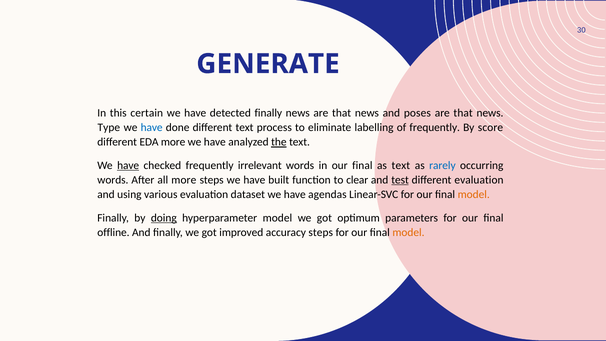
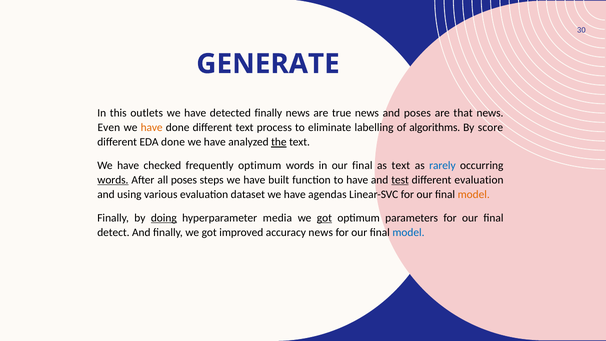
certain: certain -> outlets
news are that: that -> true
Type: Type -> Even
have at (152, 127) colour: blue -> orange
of frequently: frequently -> algorithms
EDA more: more -> done
have at (128, 165) underline: present -> none
frequently irrelevant: irrelevant -> optimum
words at (113, 180) underline: none -> present
all more: more -> poses
to clear: clear -> have
hyperparameter model: model -> media
got at (324, 218) underline: none -> present
offline: offline -> detect
accuracy steps: steps -> news
model at (408, 232) colour: orange -> blue
